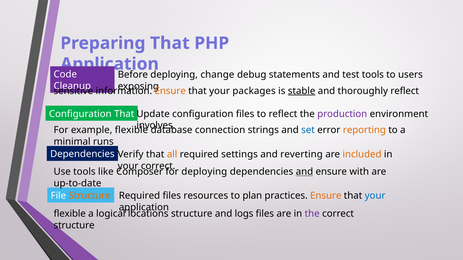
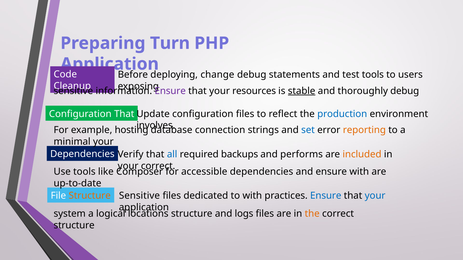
Preparing That: That -> Turn
Ensure at (170, 91) colour: orange -> purple
packages: packages -> resources
thoroughly reflect: reflect -> debug
production colour: purple -> blue
example flexible: flexible -> hosting
minimal runs: runs -> your
all colour: orange -> blue
settings: settings -> backups
reverting: reverting -> performs
for deploying: deploying -> accessible
and at (304, 172) underline: present -> none
Required at (139, 196): Required -> Sensitive
resources: resources -> dedicated
to plan: plan -> with
Ensure at (326, 196) colour: orange -> blue
flexible at (70, 214): flexible -> system
the at (312, 214) colour: purple -> orange
